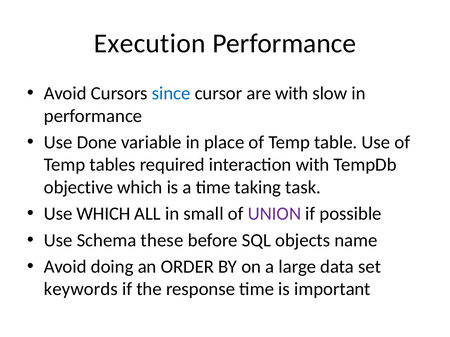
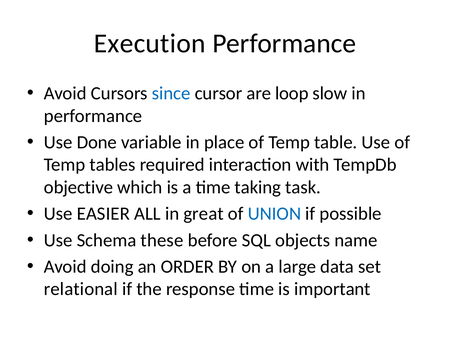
are with: with -> loop
Use WHICH: WHICH -> EASIER
small: small -> great
UNION colour: purple -> blue
keywords: keywords -> relational
